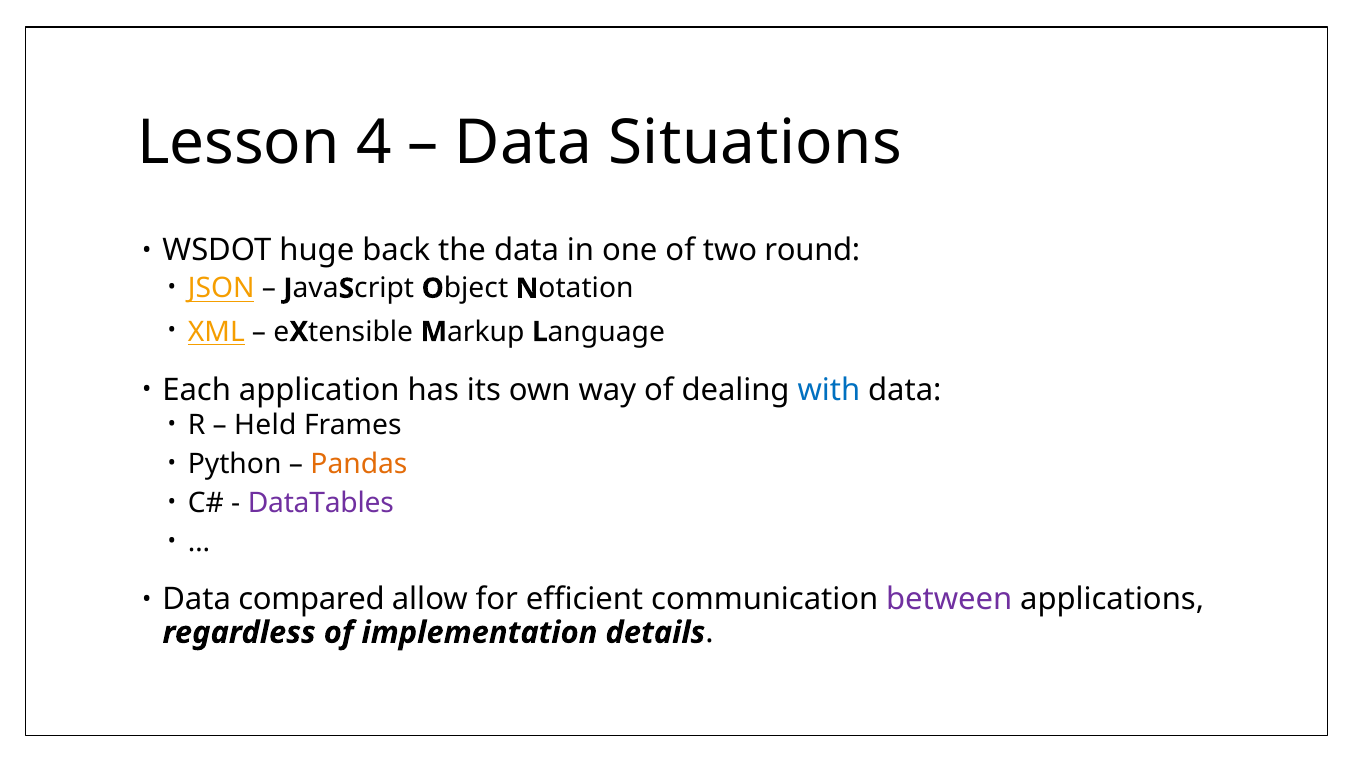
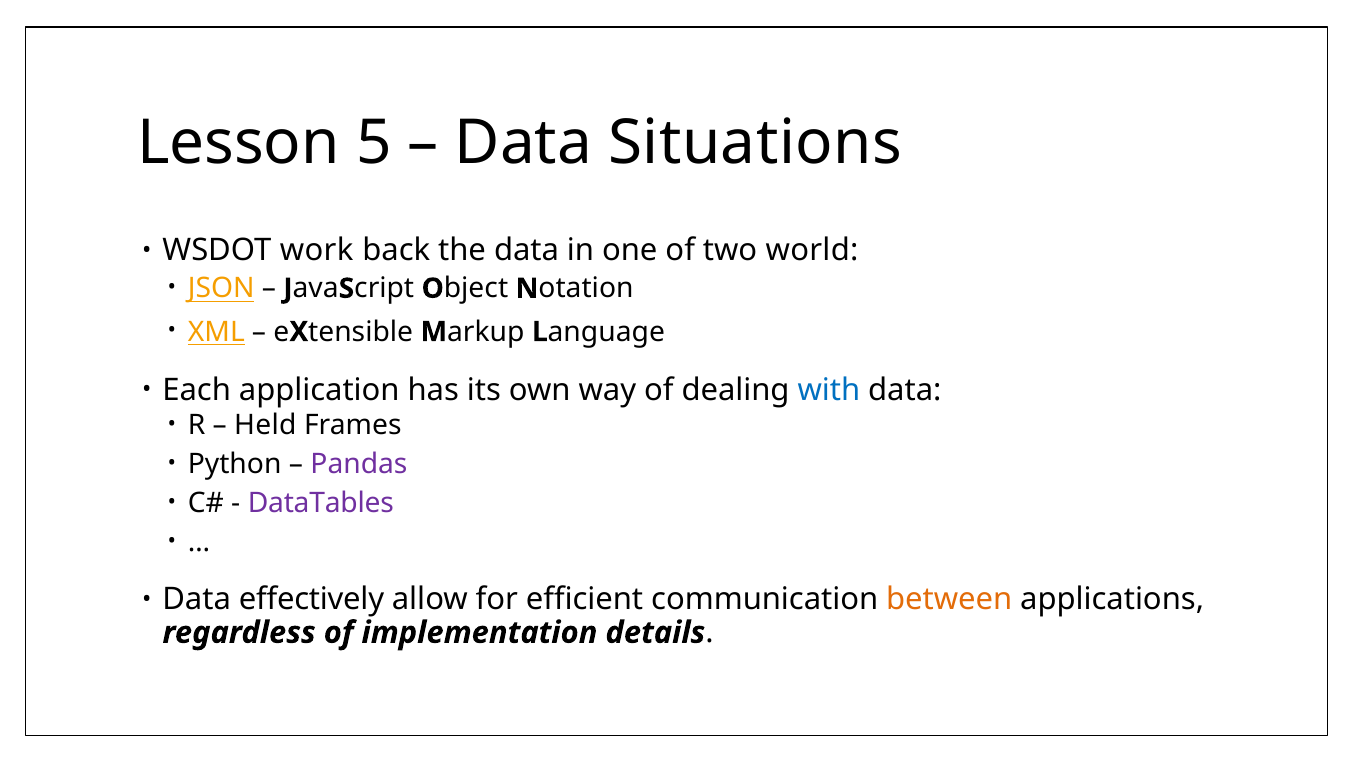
4: 4 -> 5
huge: huge -> work
round: round -> world
Pandas colour: orange -> purple
compared: compared -> effectively
between colour: purple -> orange
